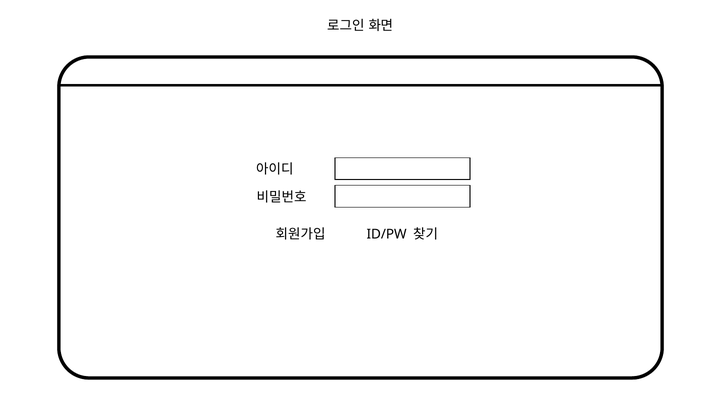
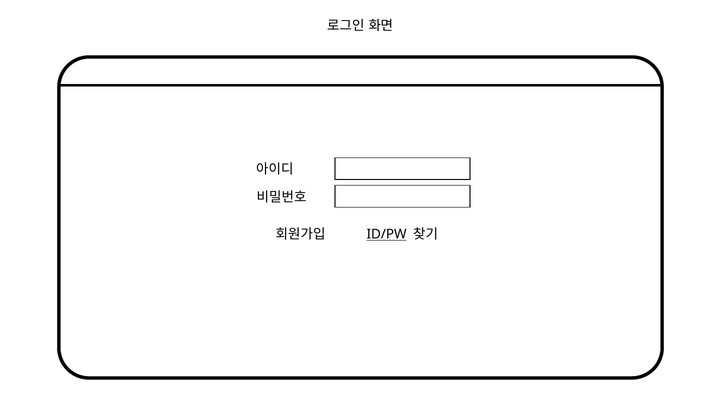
ID/PW underline: none -> present
